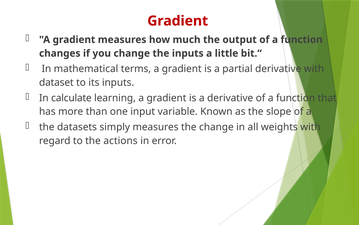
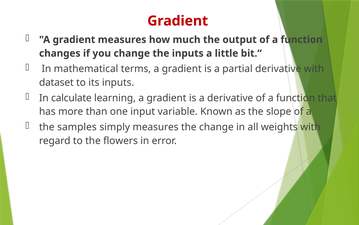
datasets: datasets -> samples
actions: actions -> flowers
